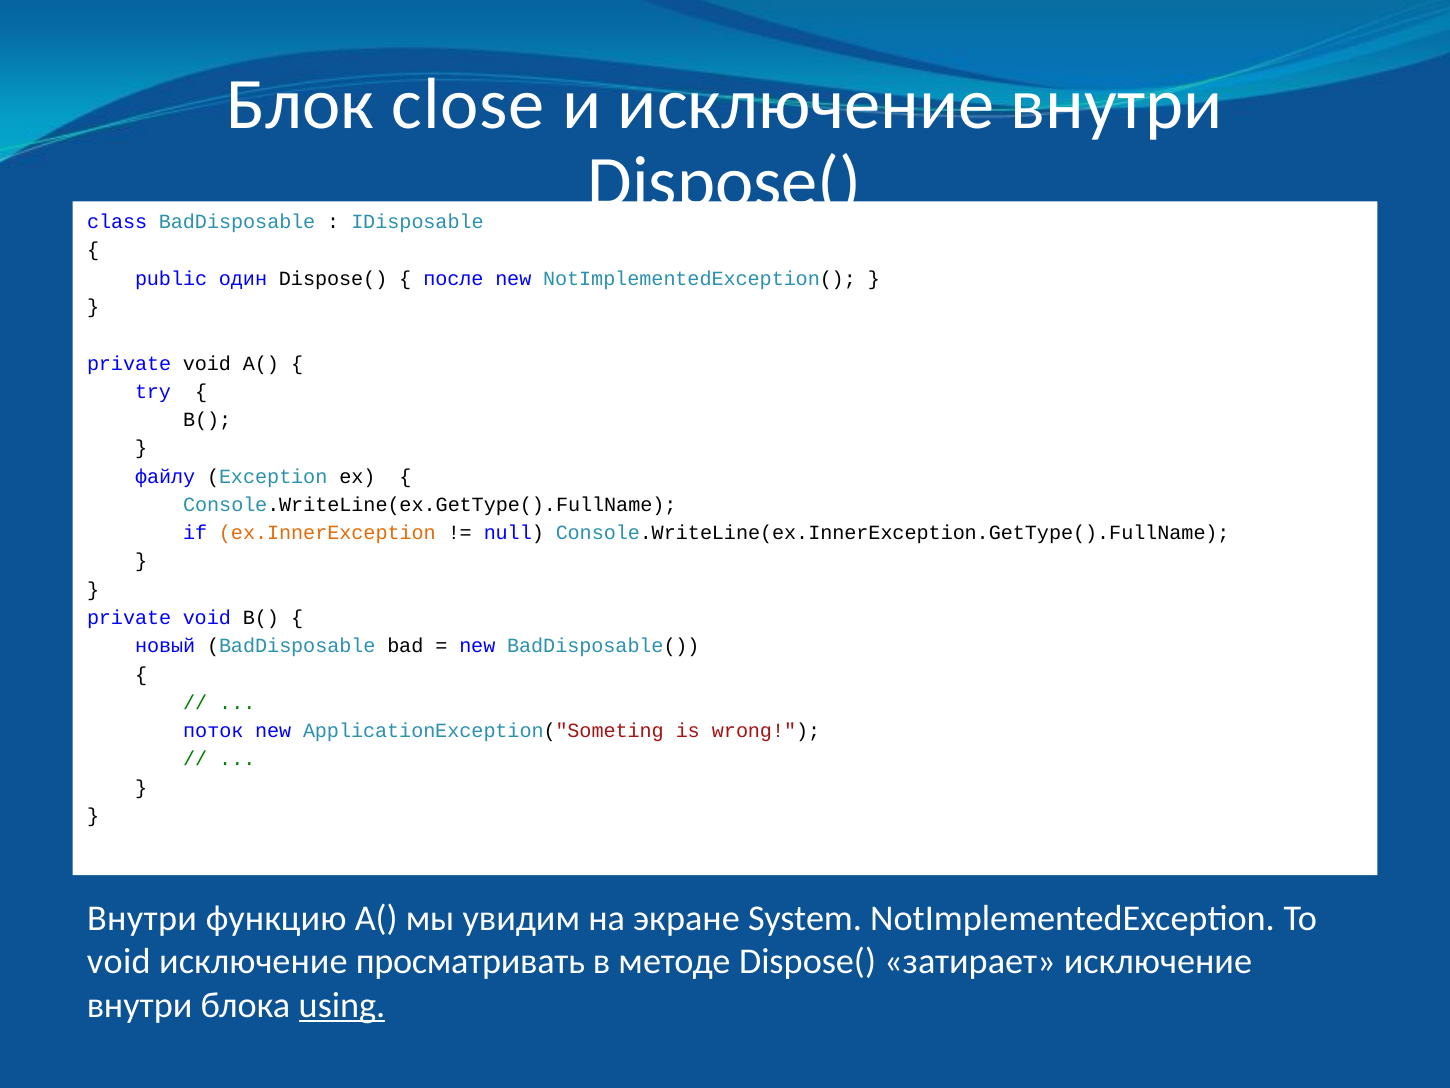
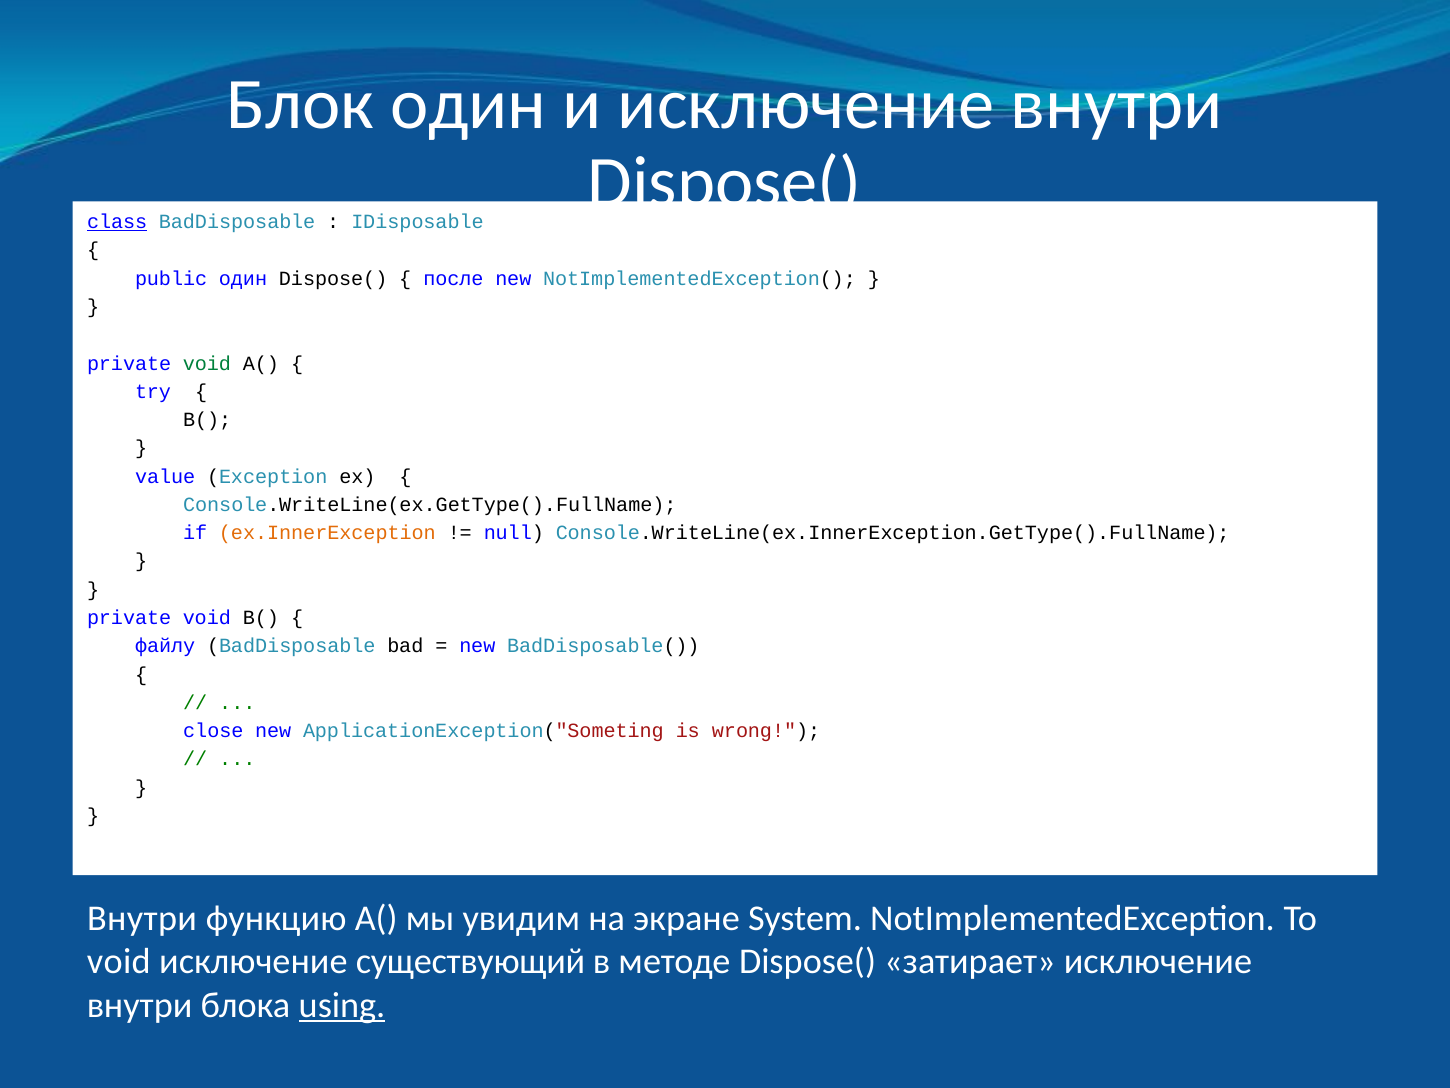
Блок close: close -> один
class underline: none -> present
void at (207, 363) colour: black -> green
файлу: файлу -> value
новый: новый -> файлу
поток: поток -> close
просматривать: просматривать -> существующий
